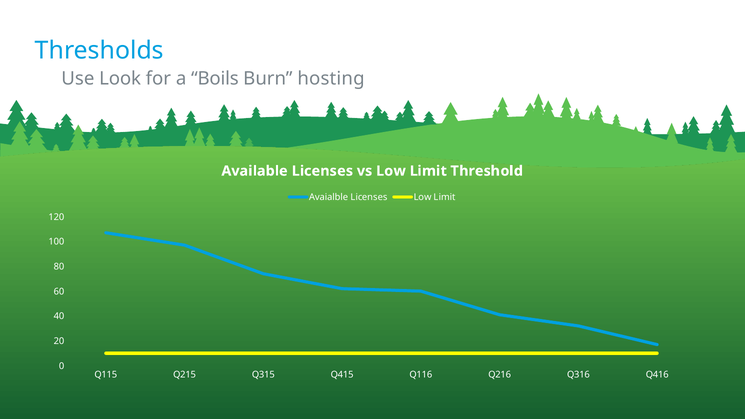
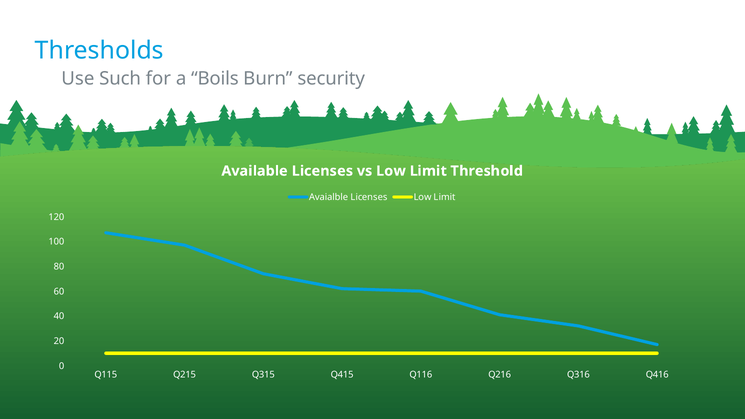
Look: Look -> Such
hosting: hosting -> security
